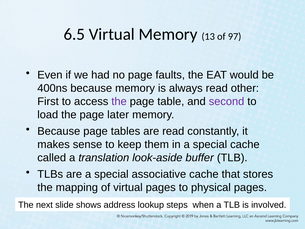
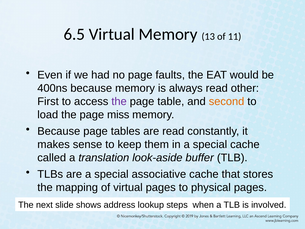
97: 97 -> 11
second colour: purple -> orange
later: later -> miss
